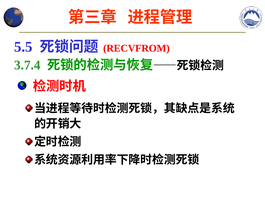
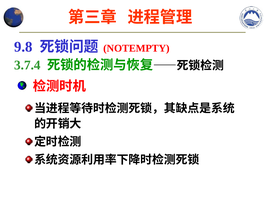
5.5: 5.5 -> 9.8
RECVFROM: RECVFROM -> NOTEMPTY
